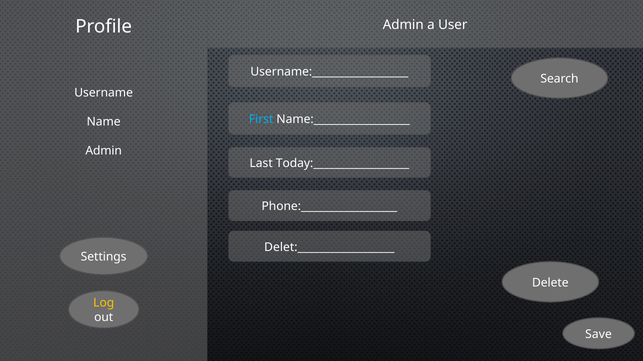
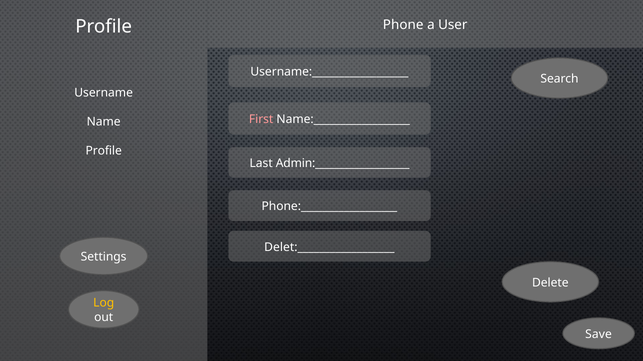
Admin at (403, 25): Admin -> Phone
First colour: light blue -> pink
Admin at (104, 151): Admin -> Profile
Today:__________________: Today:__________________ -> Admin:__________________
